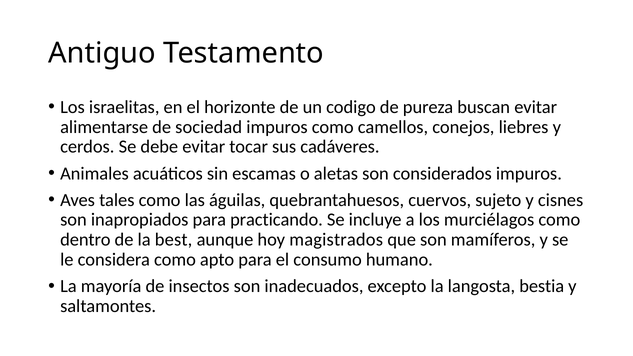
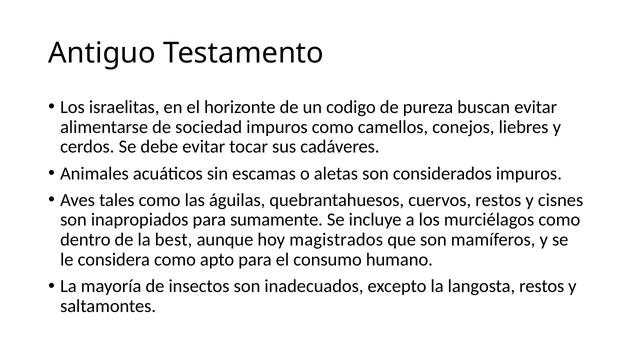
cuervos sujeto: sujeto -> restos
practicando: practicando -> sumamente
langosta bestia: bestia -> restos
